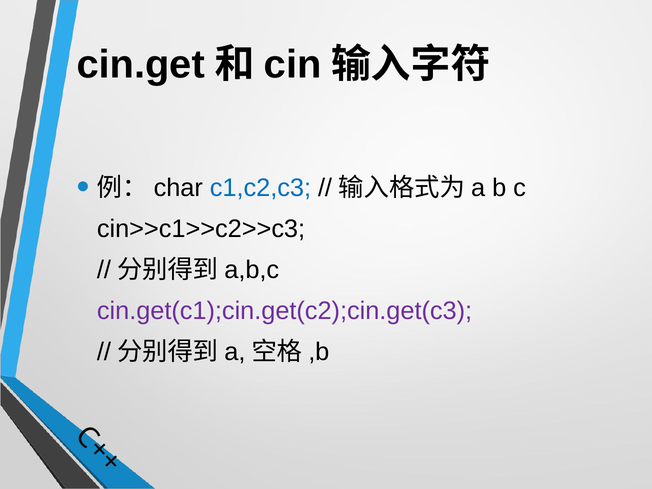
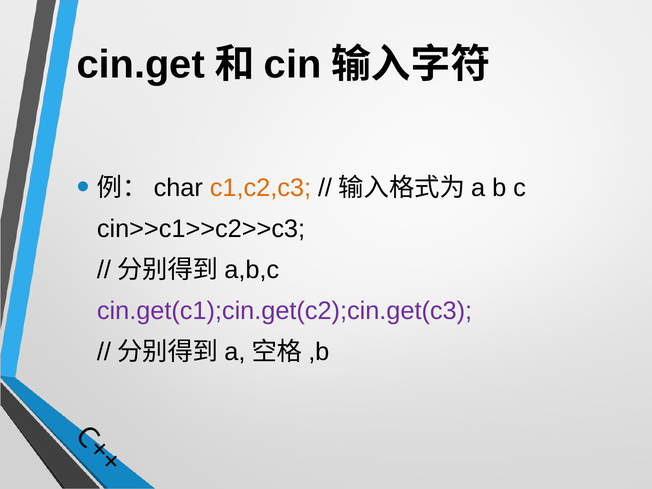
c1,c2,c3 colour: blue -> orange
